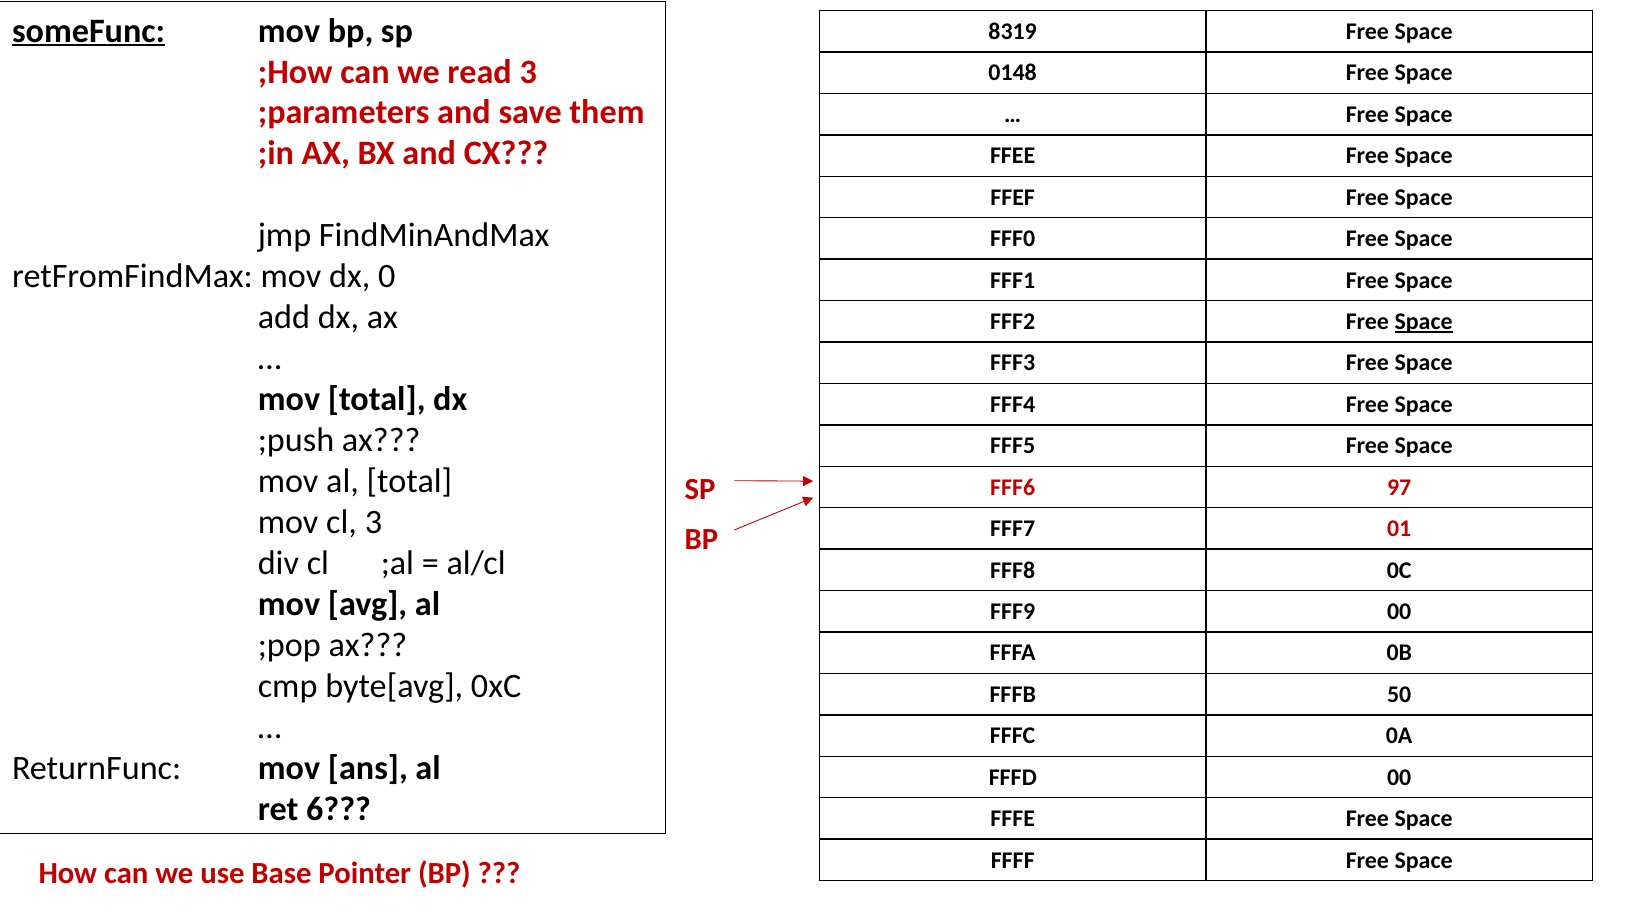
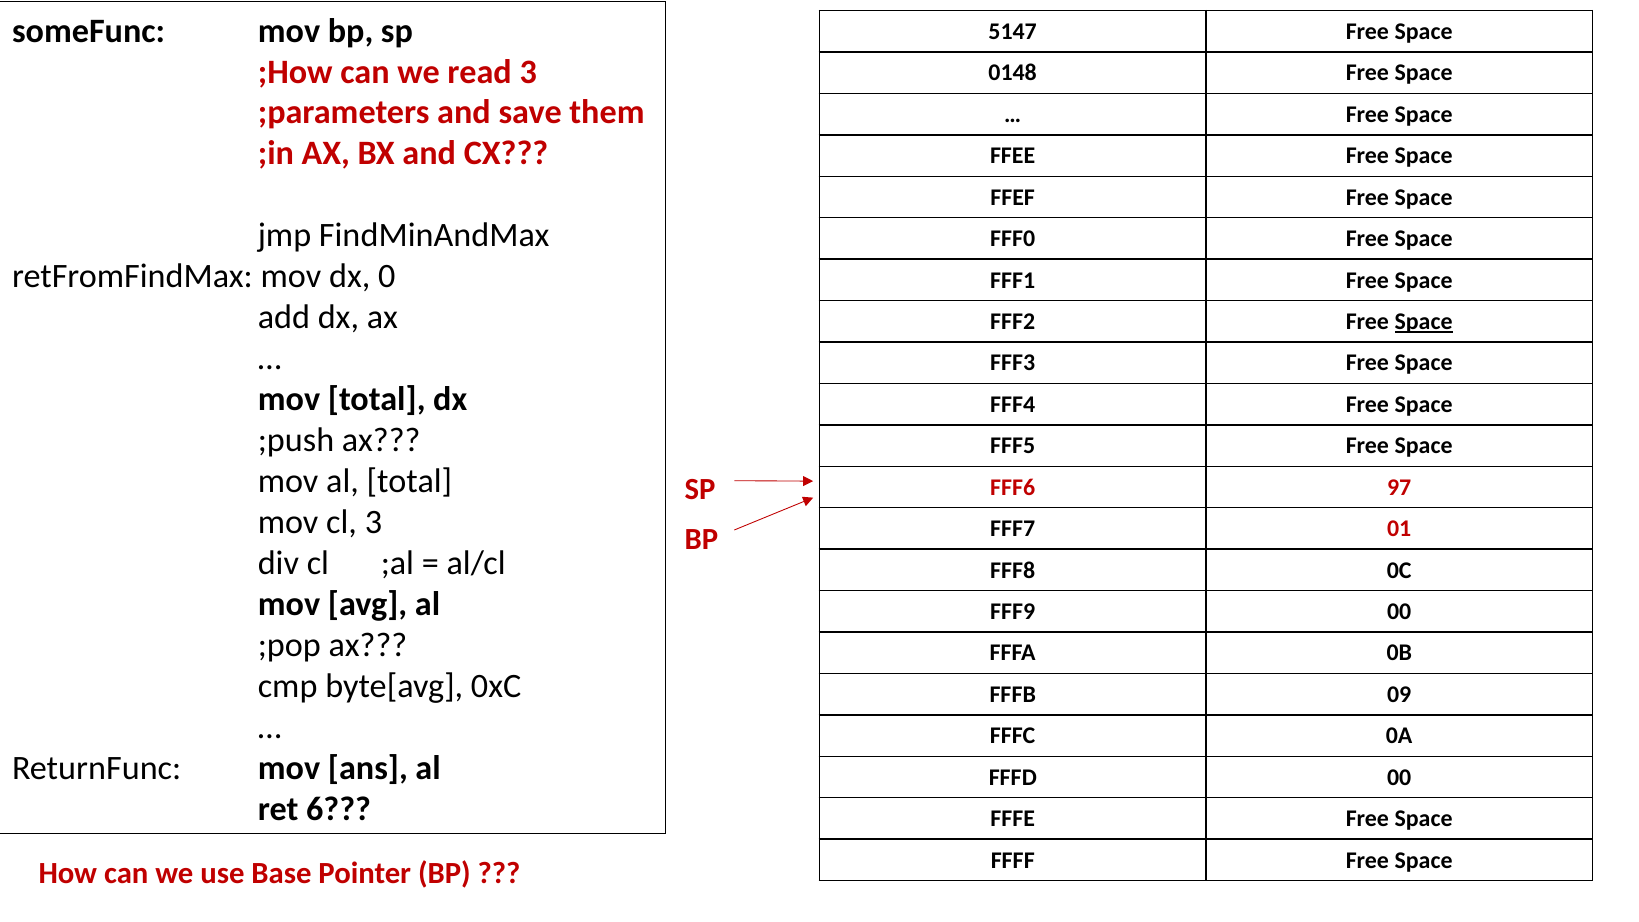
someFunc underline: present -> none
8319: 8319 -> 5147
50: 50 -> 09
